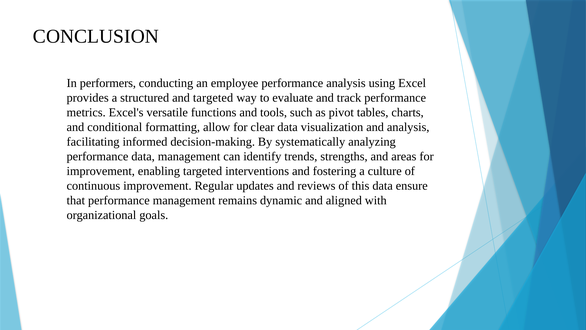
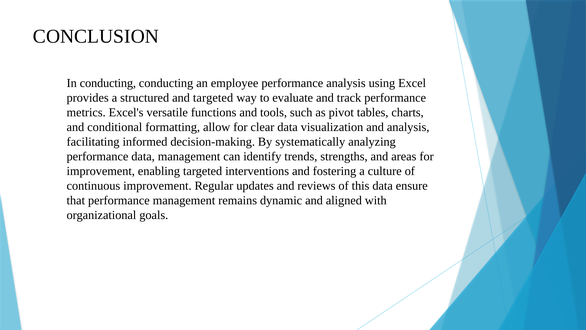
In performers: performers -> conducting
